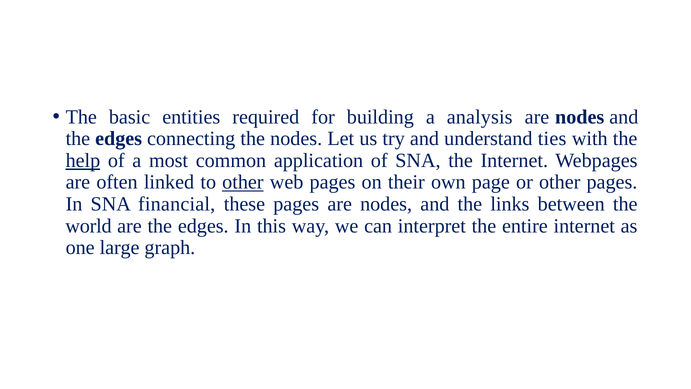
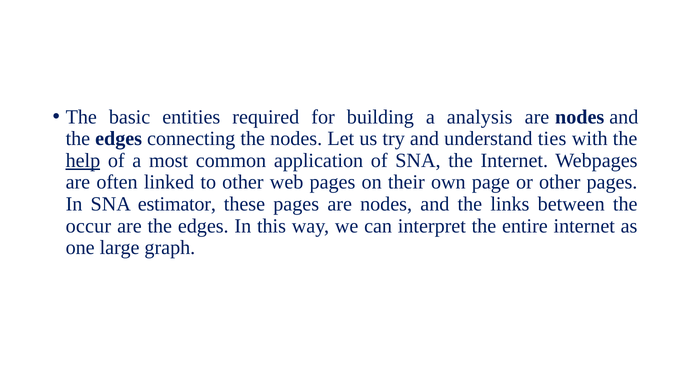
other at (243, 182) underline: present -> none
financial: financial -> estimator
world: world -> occur
